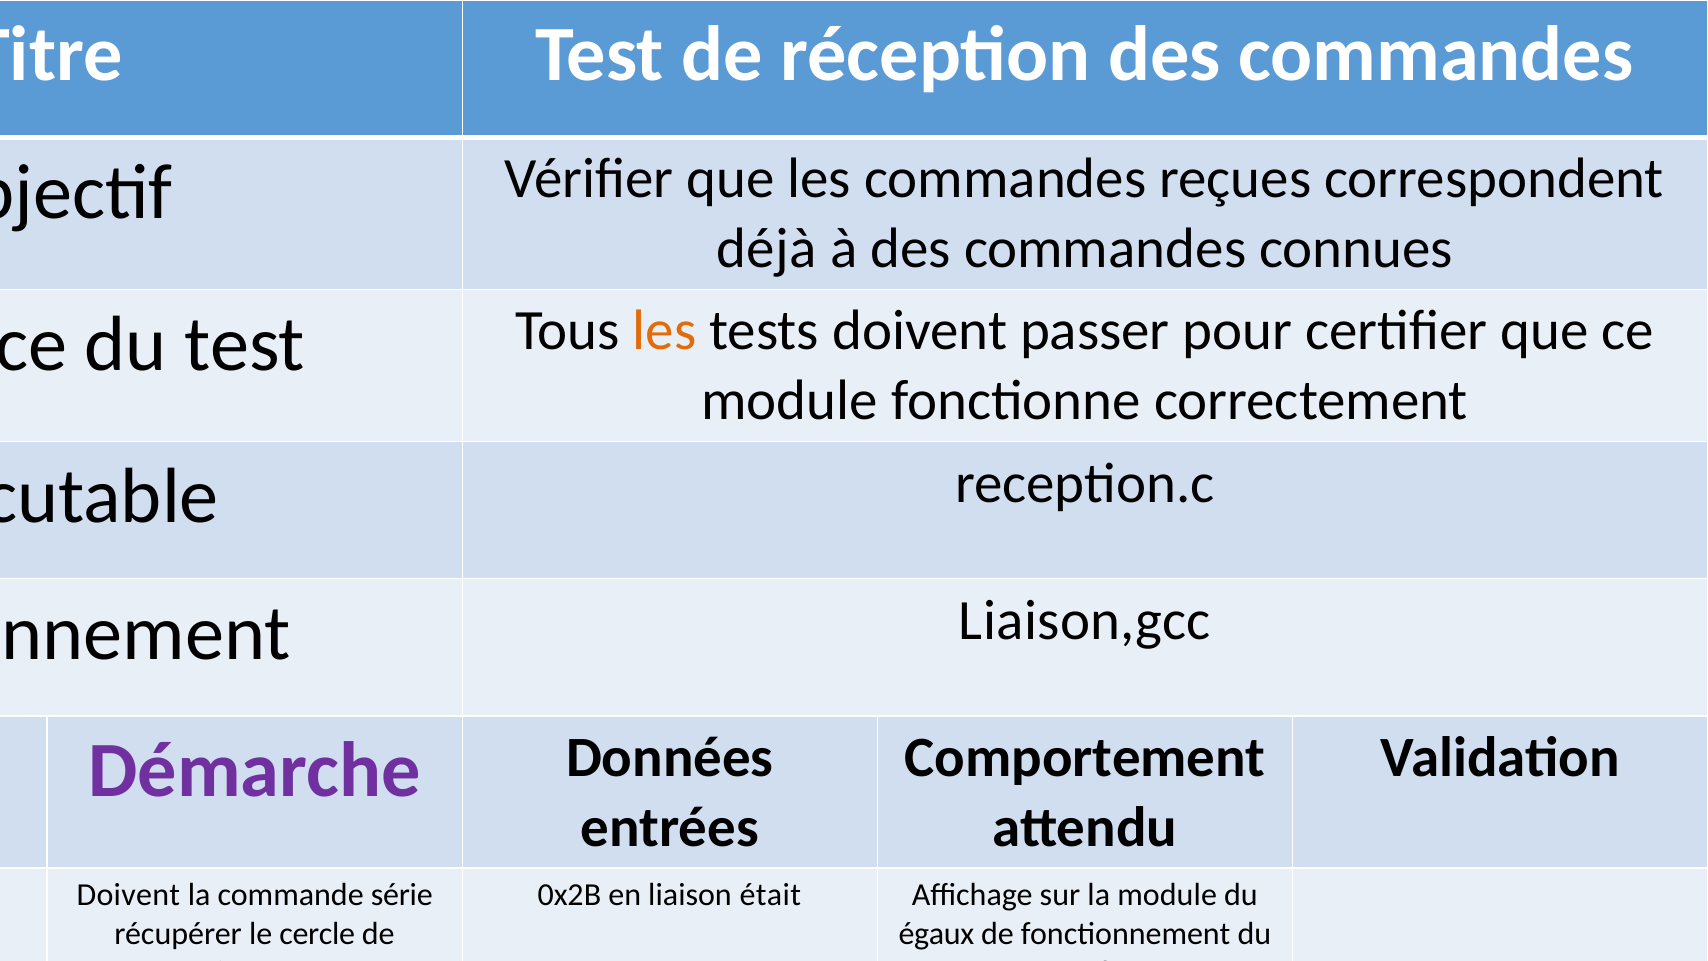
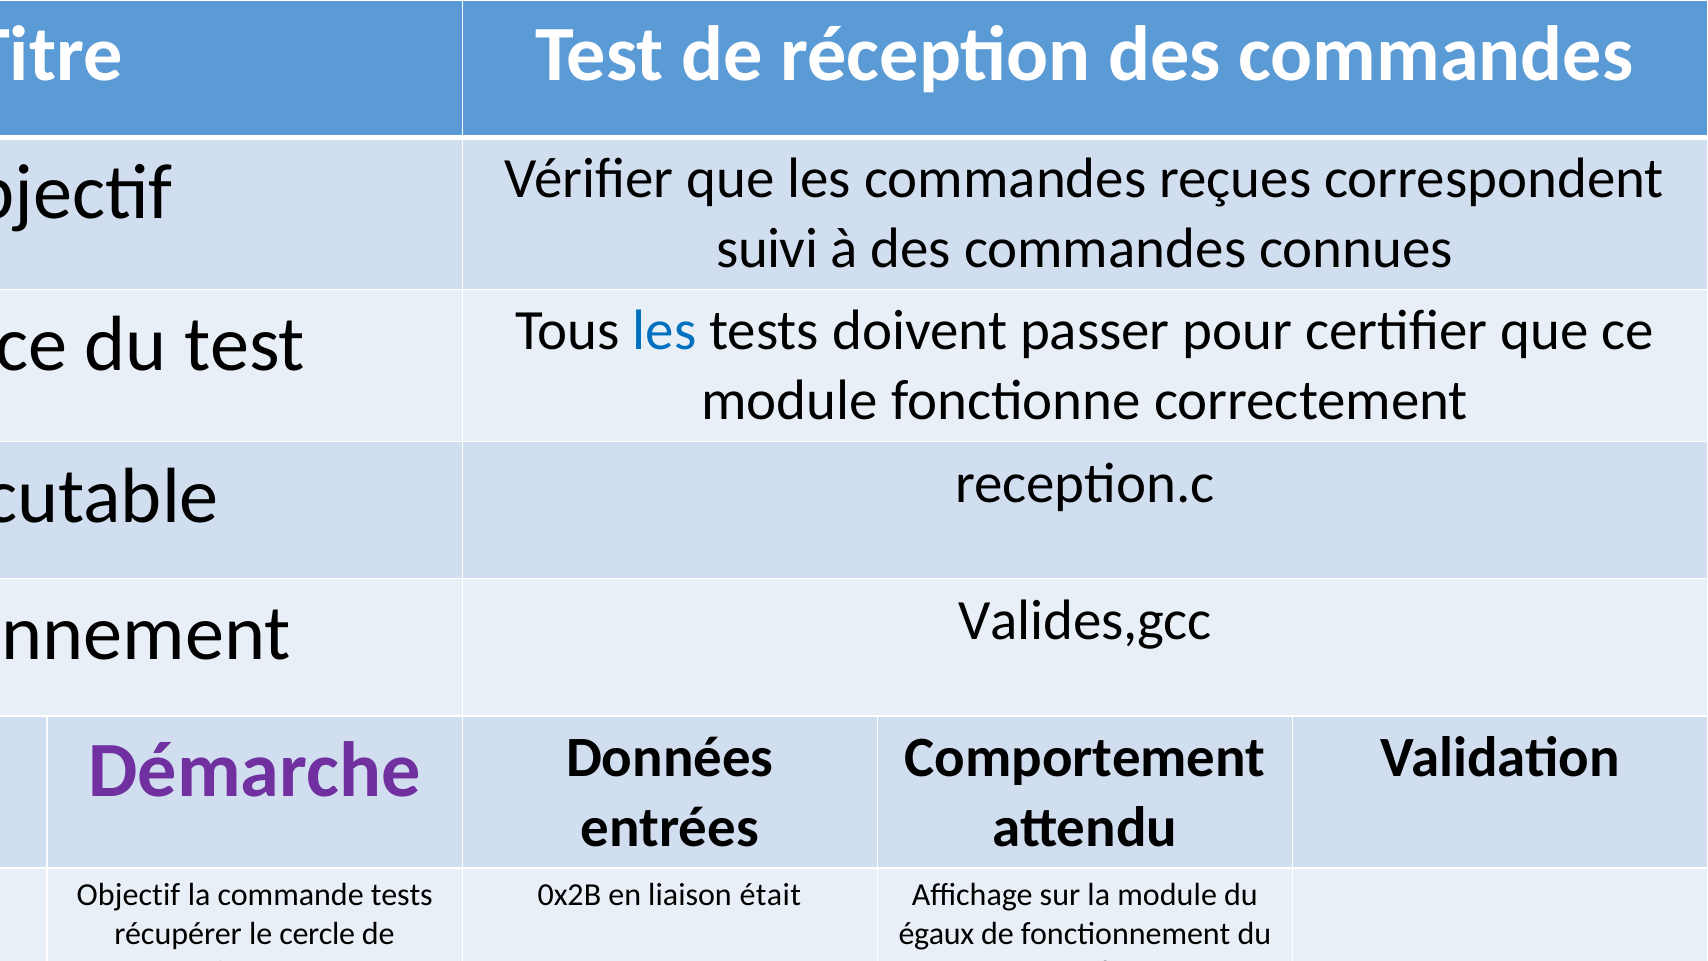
déjà at (767, 249): déjà -> suivi
les at (665, 331) colour: orange -> blue
Liaison,gcc: Liaison,gcc -> Valides,gcc
Doivent at (128, 894): Doivent -> Objectif
commande série: série -> tests
